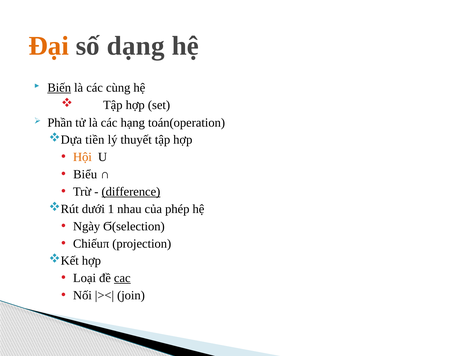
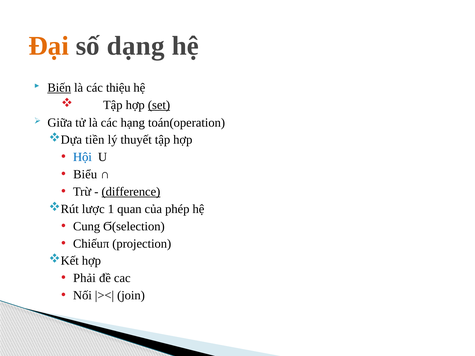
cùng: cùng -> thiệu
set underline: none -> present
Phần: Phần -> Giữa
Hội colour: orange -> blue
dưới: dưới -> lược
nhau: nhau -> quan
Ngày: Ngày -> Cung
Loại: Loại -> Phải
cac underline: present -> none
